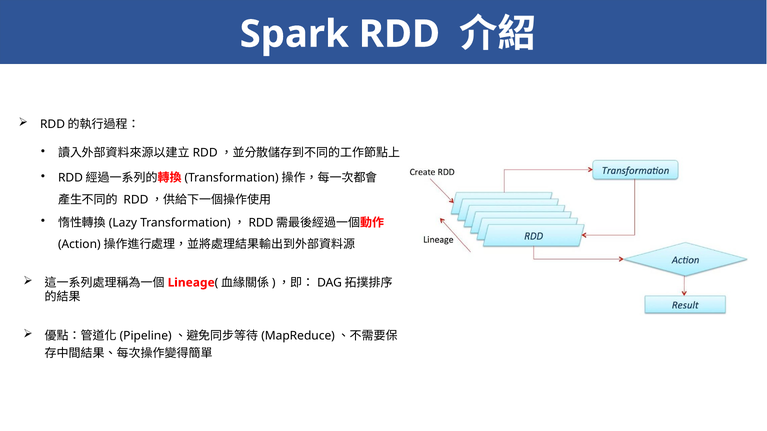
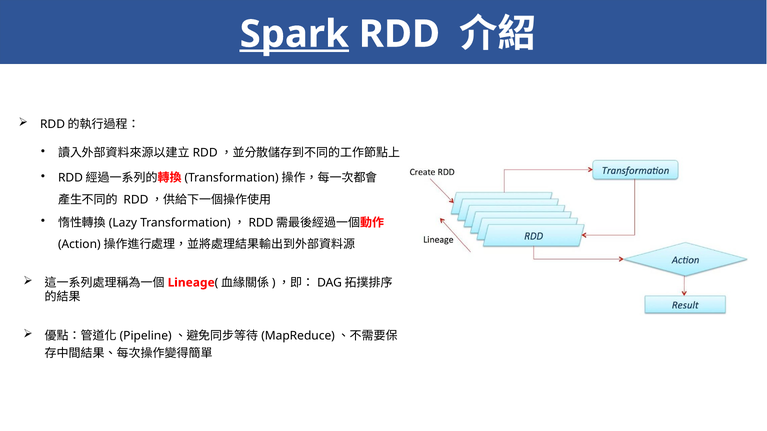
Spark underline: none -> present
